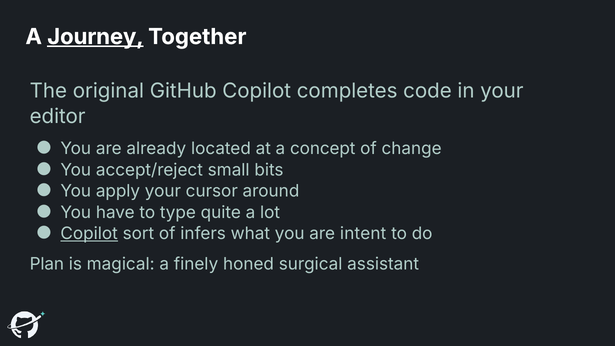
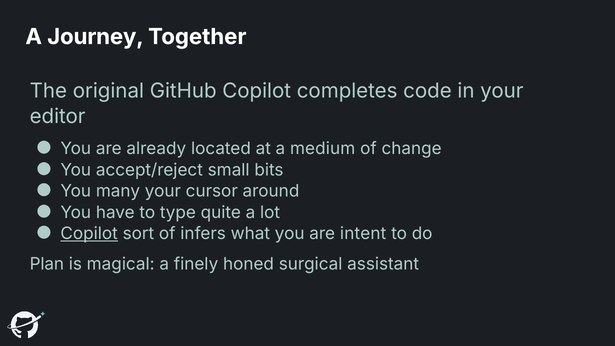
Journey underline: present -> none
concept: concept -> medium
apply: apply -> many
